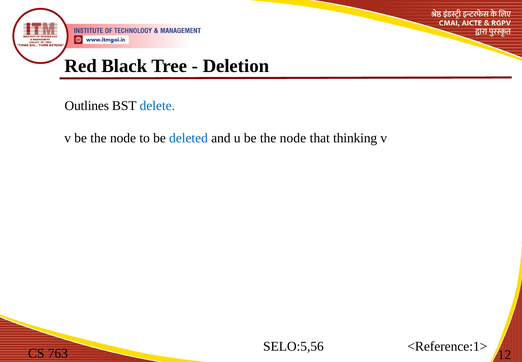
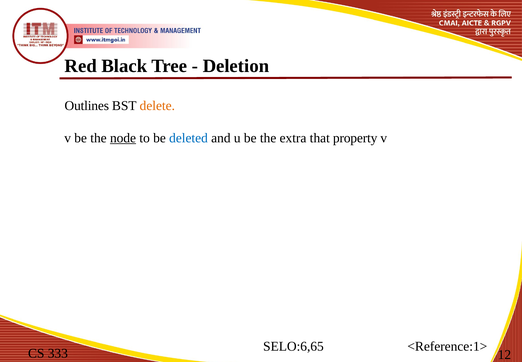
delete colour: blue -> orange
node at (123, 138) underline: none -> present
u be the node: node -> extra
thinking: thinking -> property
SELO:5,56: SELO:5,56 -> SELO:6,65
763: 763 -> 333
